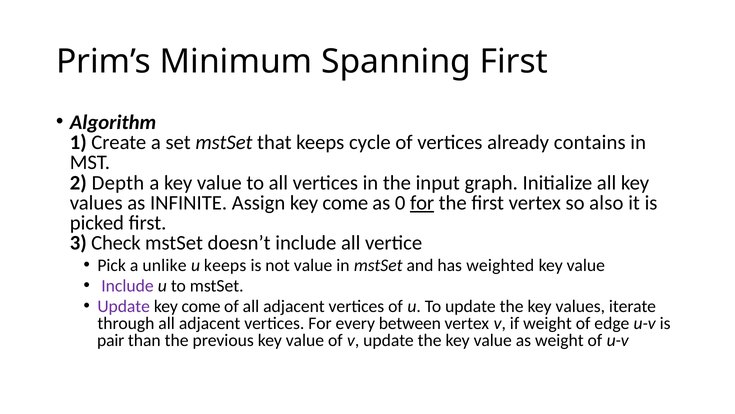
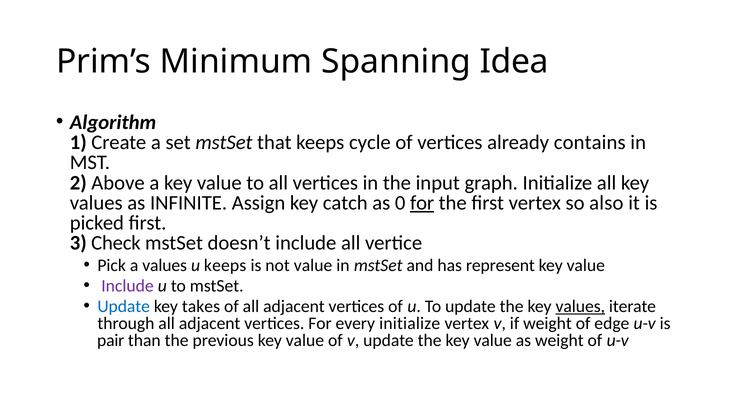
Spanning First: First -> Idea
Depth: Depth -> Above
Assign key come: come -> catch
a unlike: unlike -> values
weighted: weighted -> represent
Update at (124, 306) colour: purple -> blue
come at (201, 306): come -> takes
values at (580, 306) underline: none -> present
every between: between -> initialize
